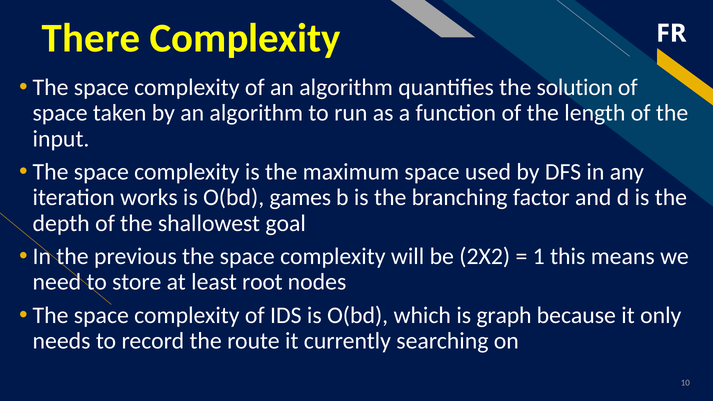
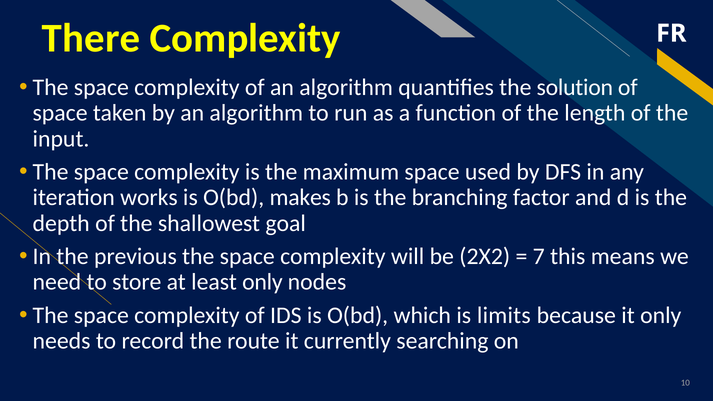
games: games -> makes
1: 1 -> 7
least root: root -> only
graph: graph -> limits
